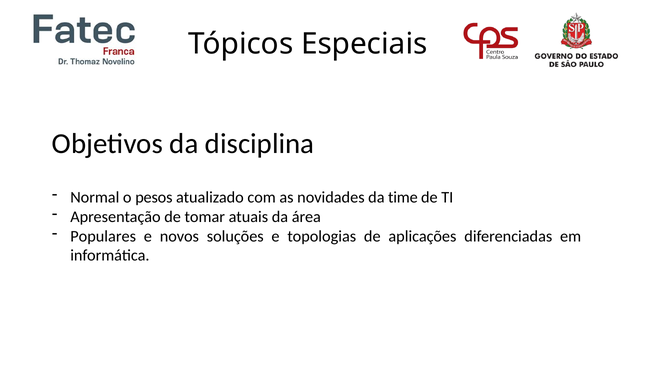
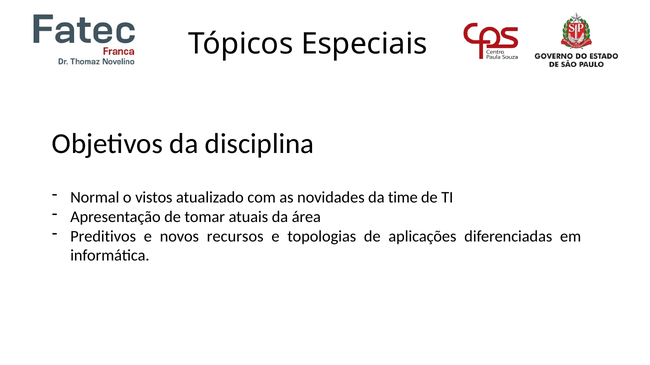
pesos: pesos -> vistos
Populares: Populares -> Preditivos
soluções: soluções -> recursos
